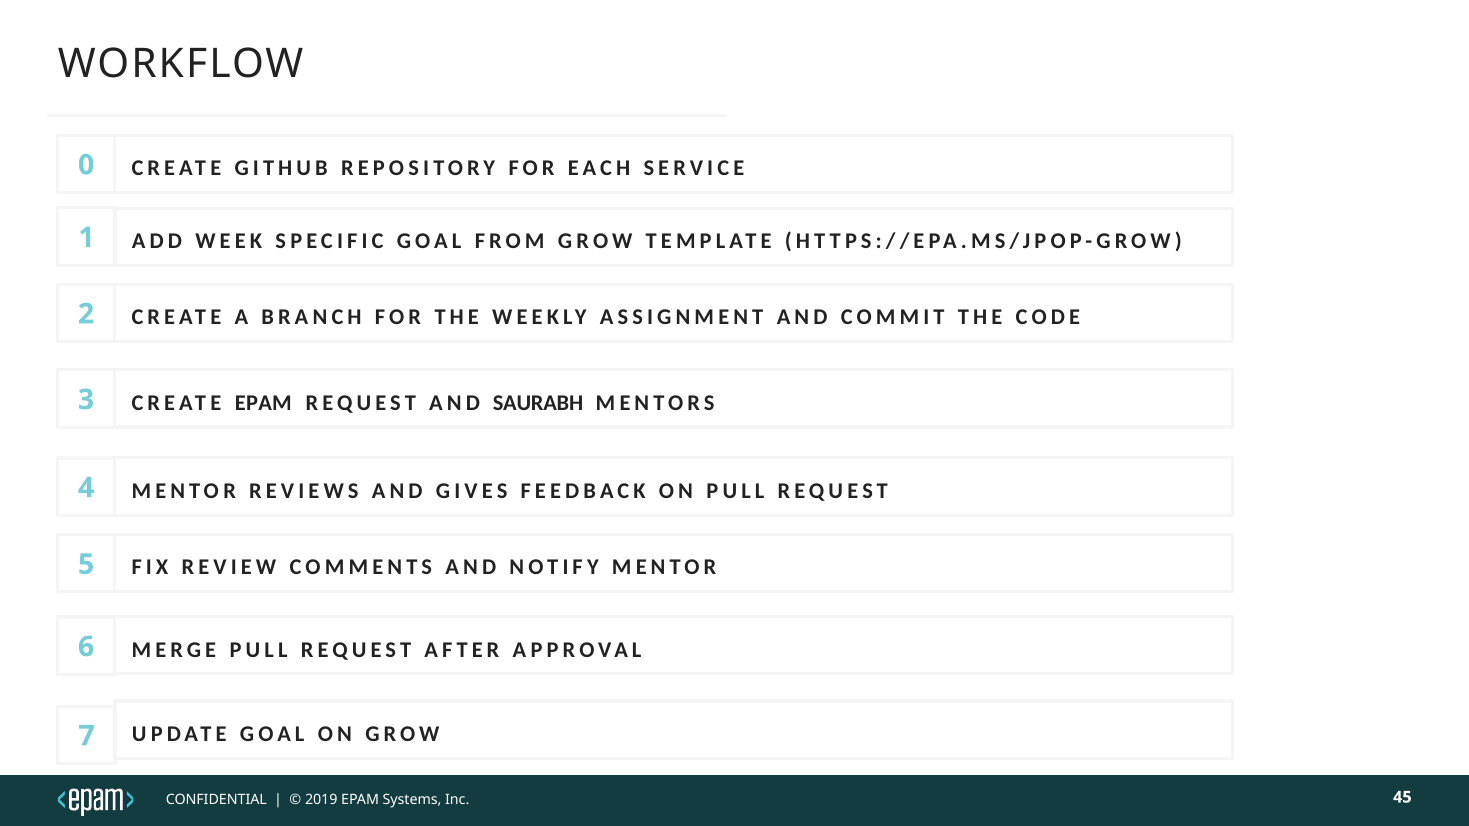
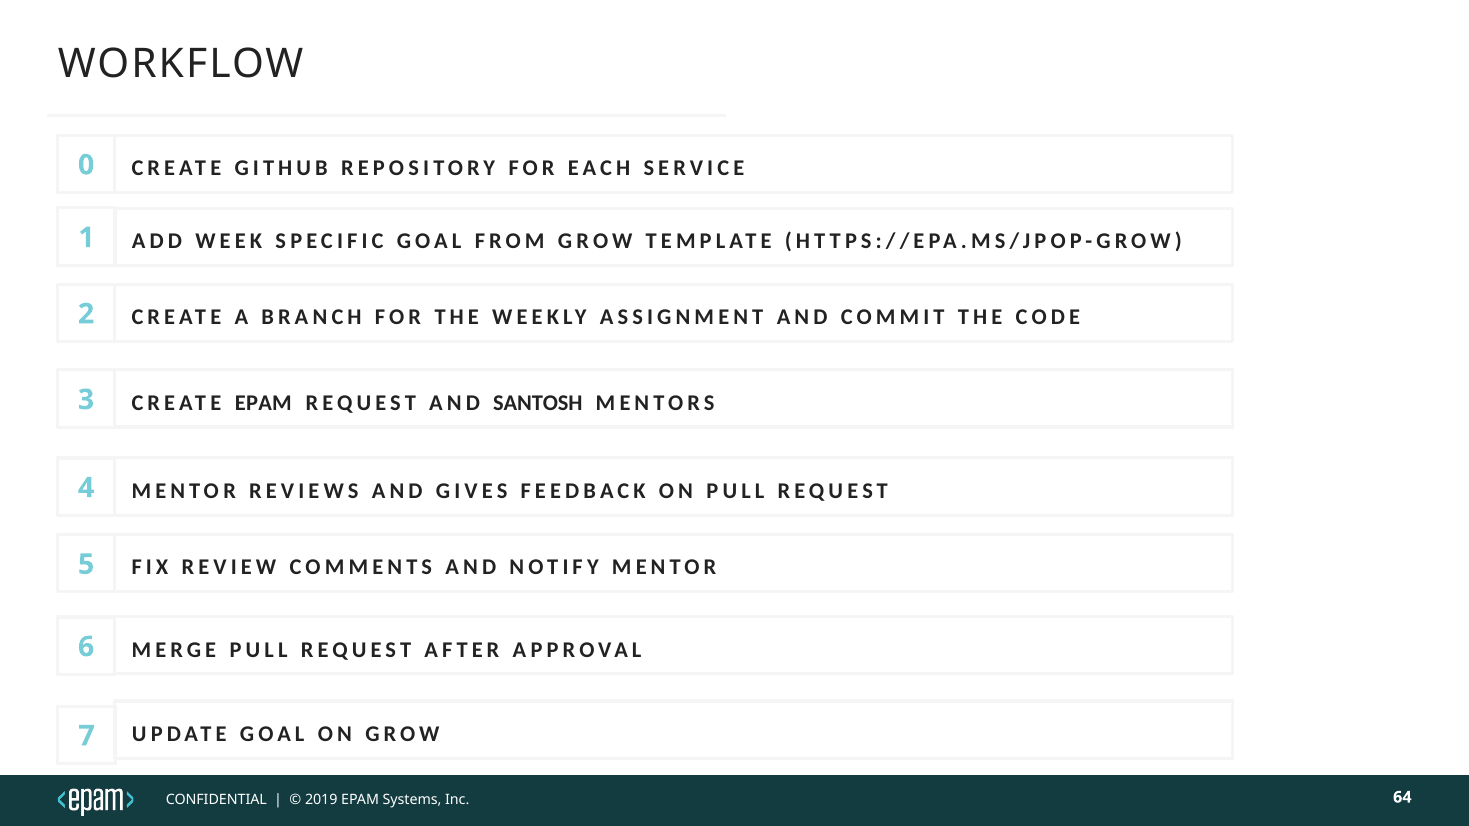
SAURABH: SAURABH -> SANTOSH
45: 45 -> 64
